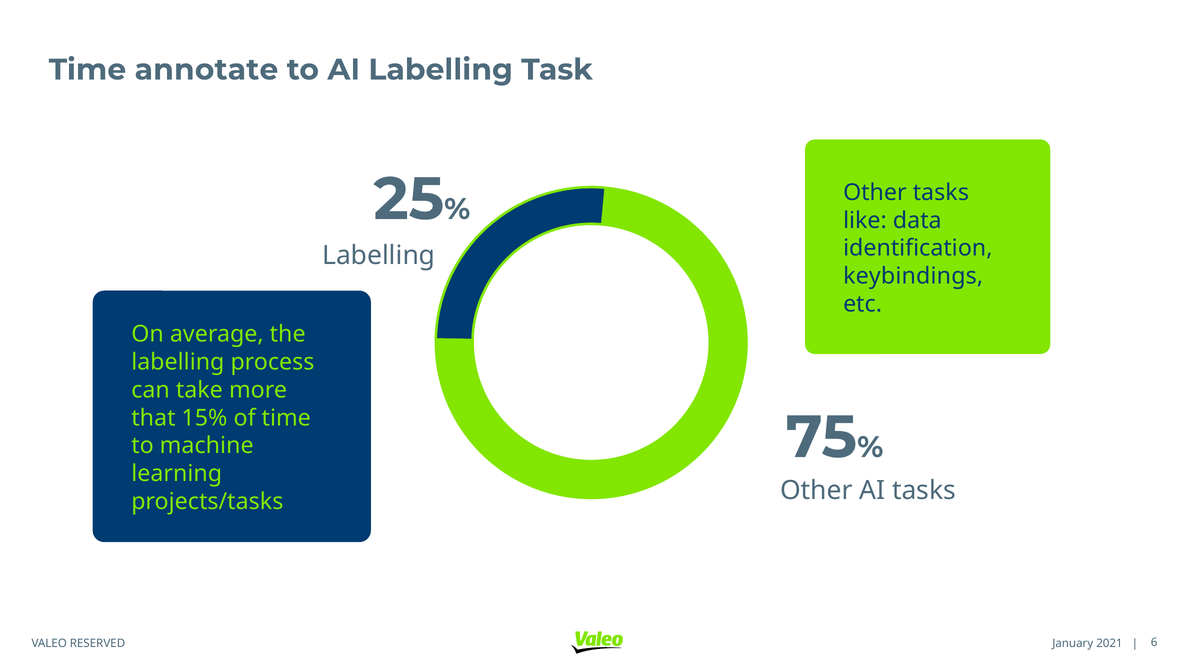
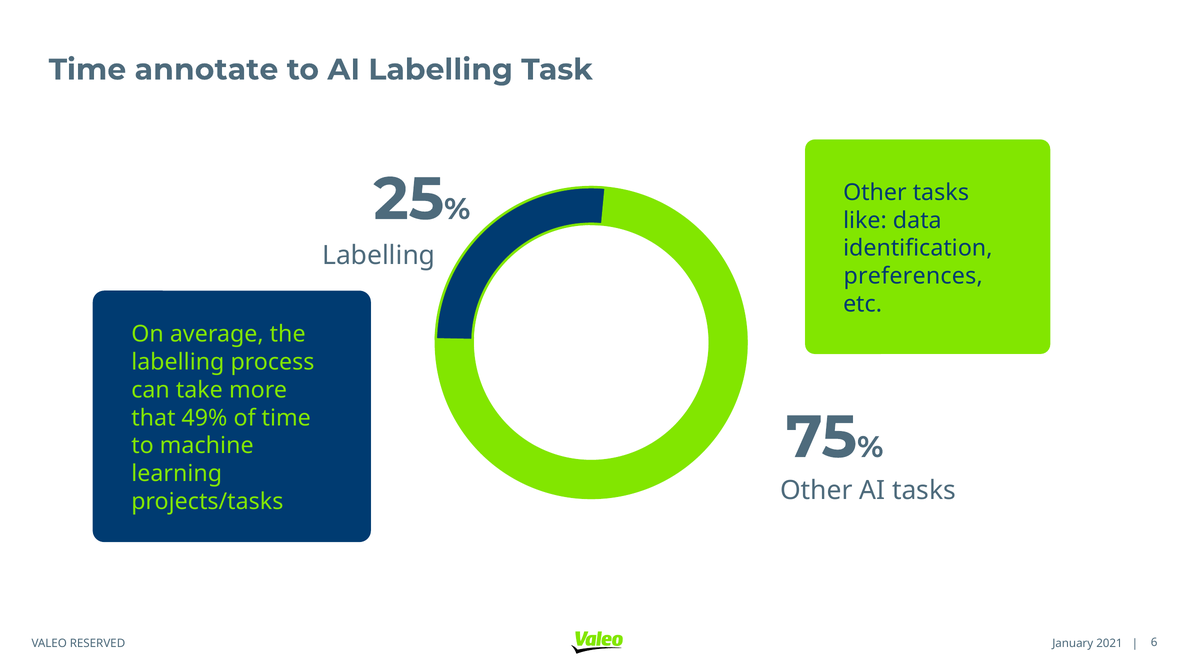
keybindings: keybindings -> preferences
15%: 15% -> 49%
